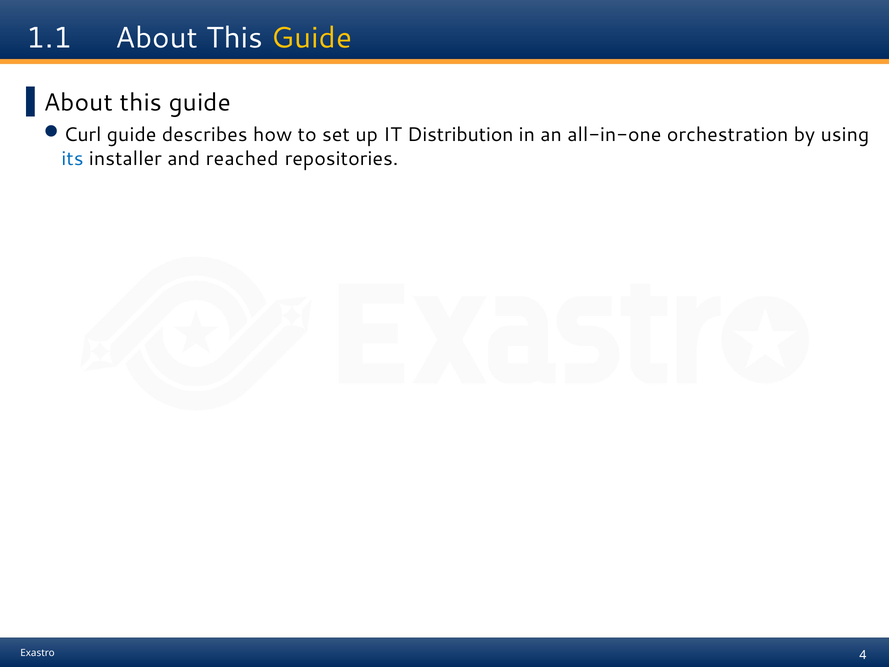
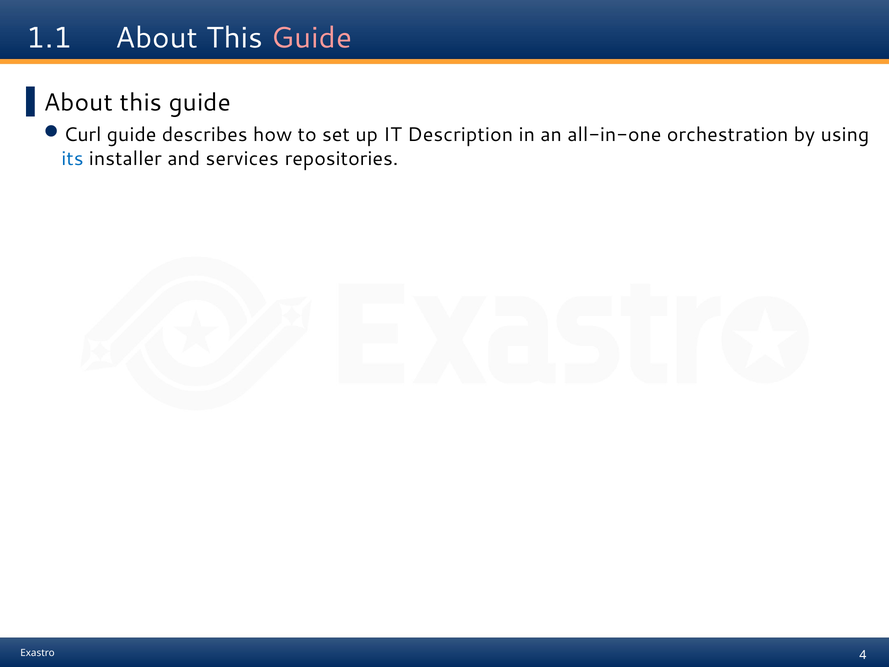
Guide at (312, 38) colour: yellow -> pink
Distribution: Distribution -> Description
reached: reached -> services
